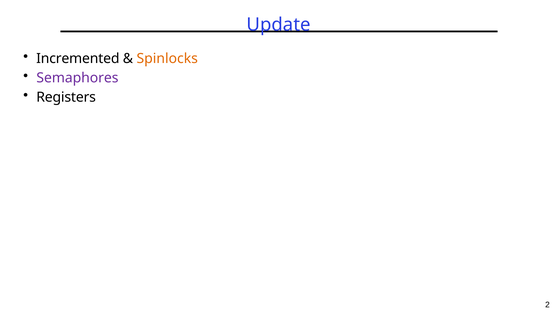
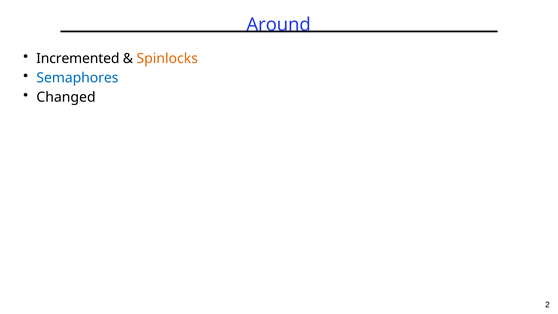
Update: Update -> Around
Semaphores colour: purple -> blue
Registers: Registers -> Changed
